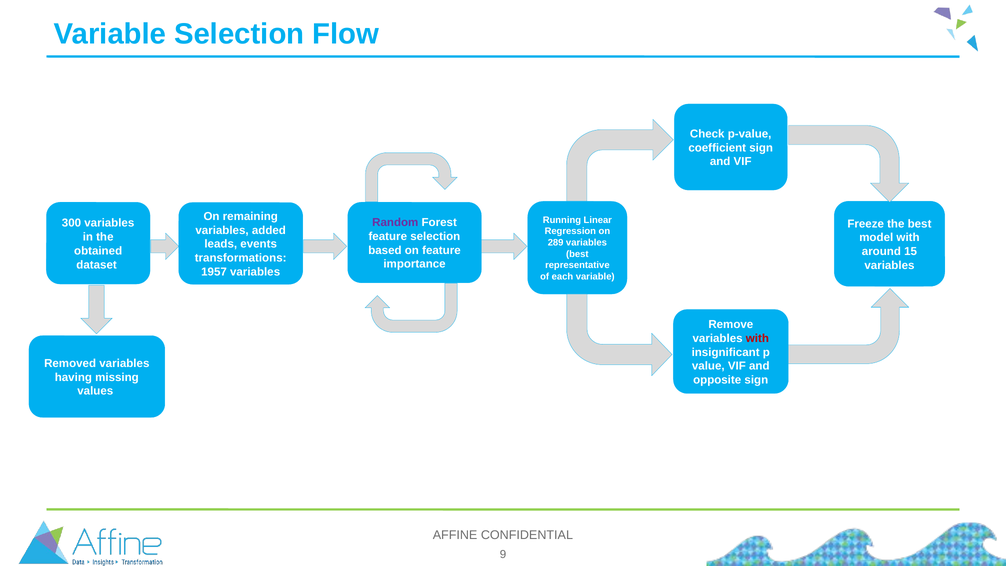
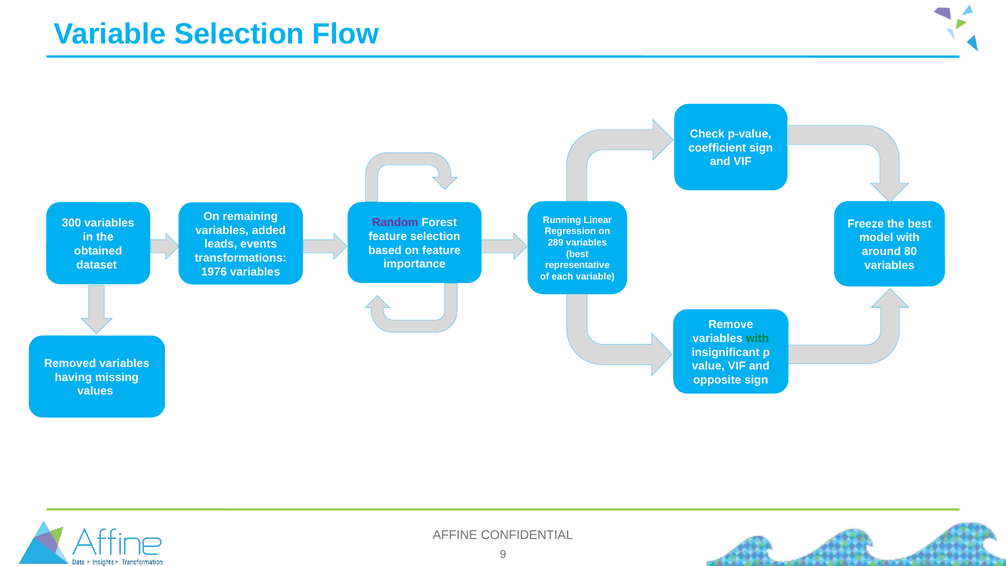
15: 15 -> 80
1957: 1957 -> 1976
with at (757, 338) colour: red -> green
